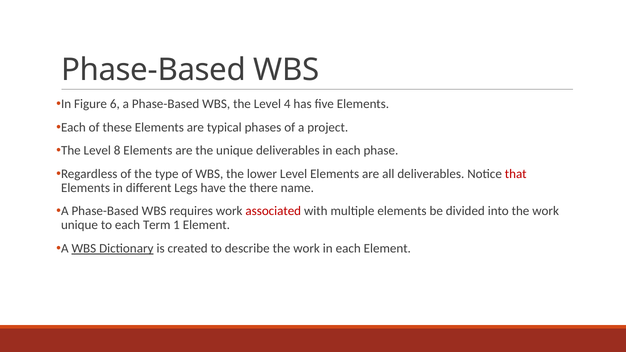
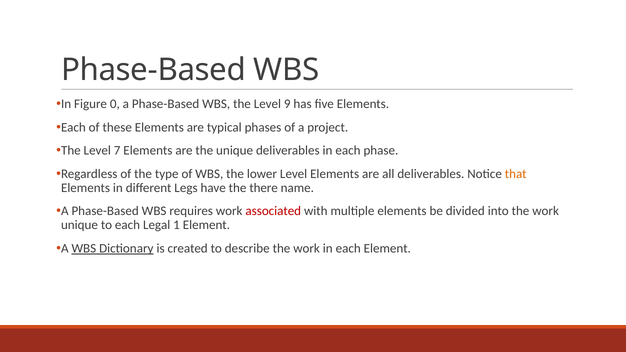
6: 6 -> 0
4: 4 -> 9
8: 8 -> 7
that colour: red -> orange
Term: Term -> Legal
